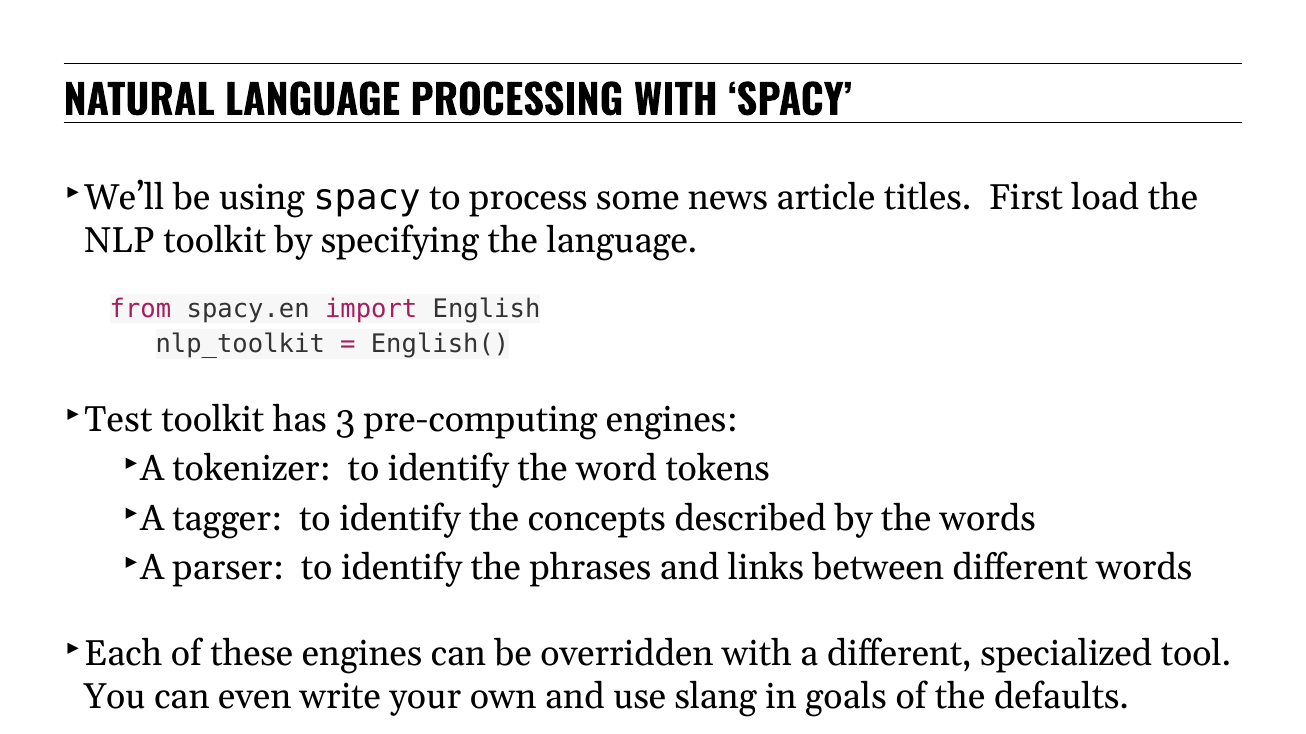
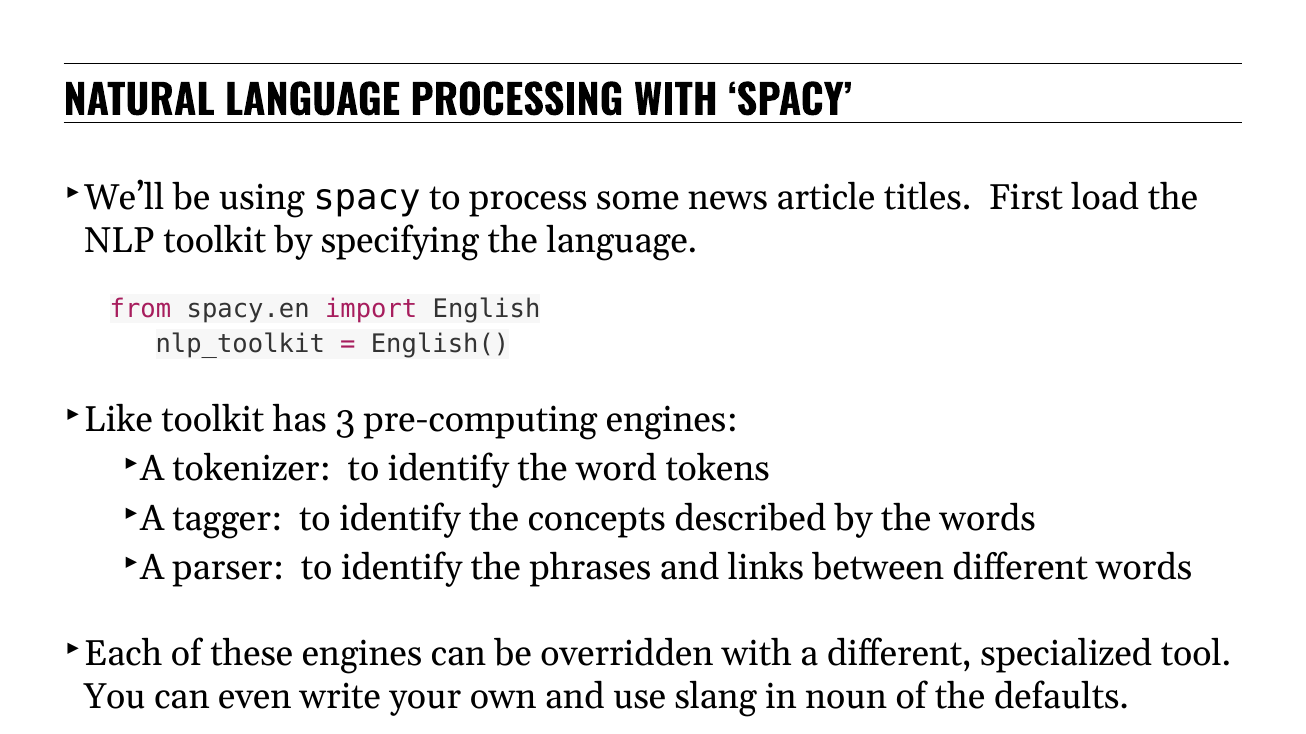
Test: Test -> Like
goals: goals -> noun
